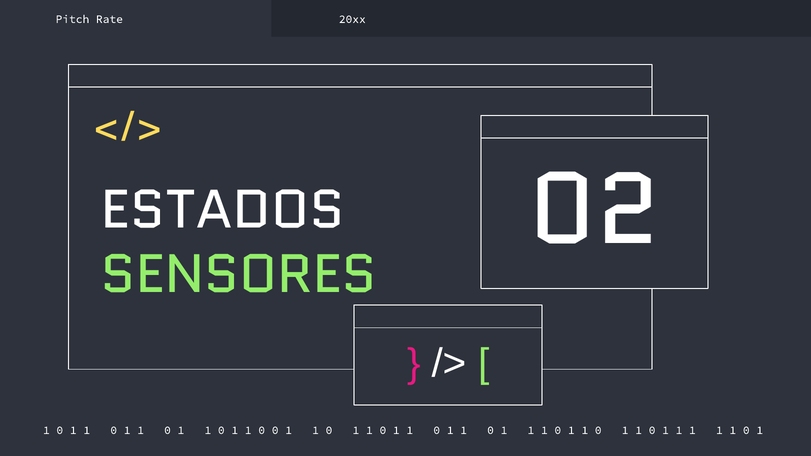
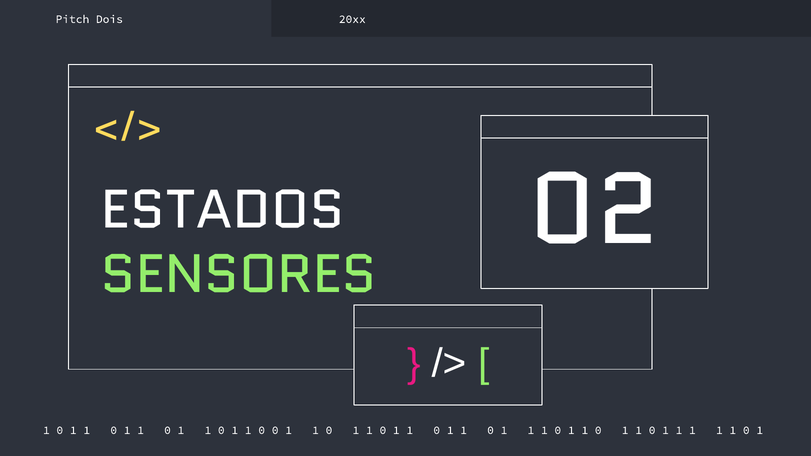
Rate: Rate -> Dois
